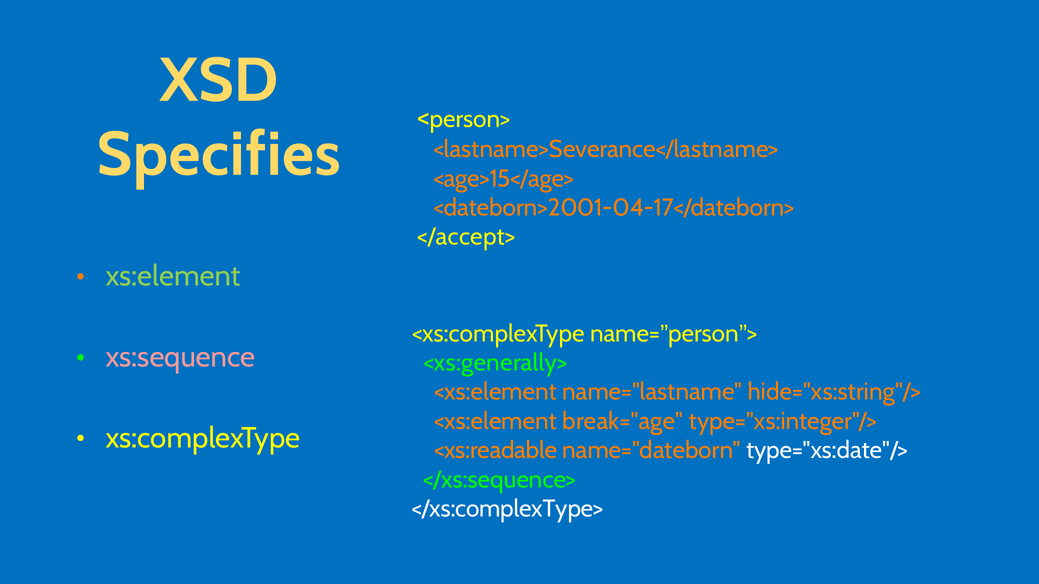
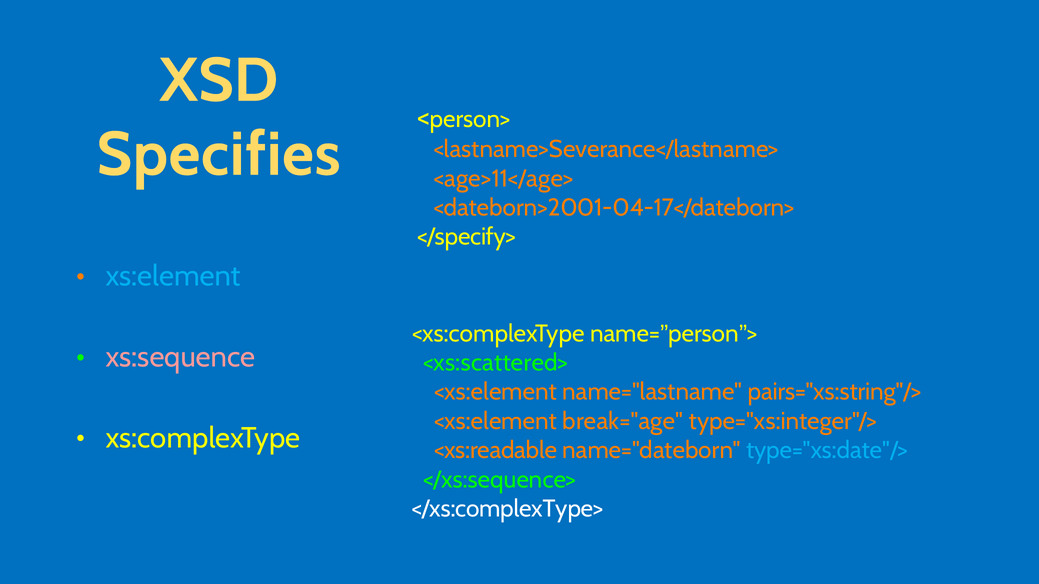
<age>15</age>: <age>15</age> -> <age>11</age>
</accept>: </accept> -> </specify>
xs:element colour: light green -> light blue
<xs:generally>: <xs:generally> -> <xs:scattered>
hide="xs:string"/>: hide="xs:string"/> -> pairs="xs:string"/>
type="xs:date"/> colour: white -> light blue
